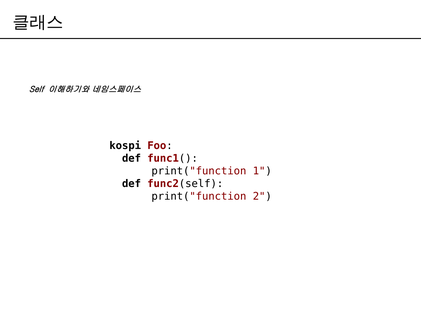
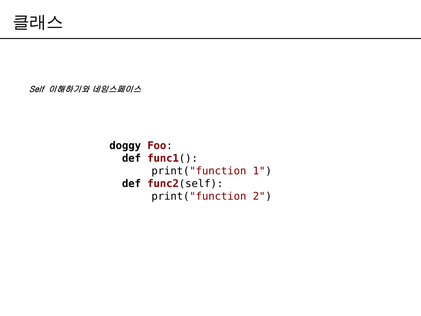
kospi: kospi -> doggy
